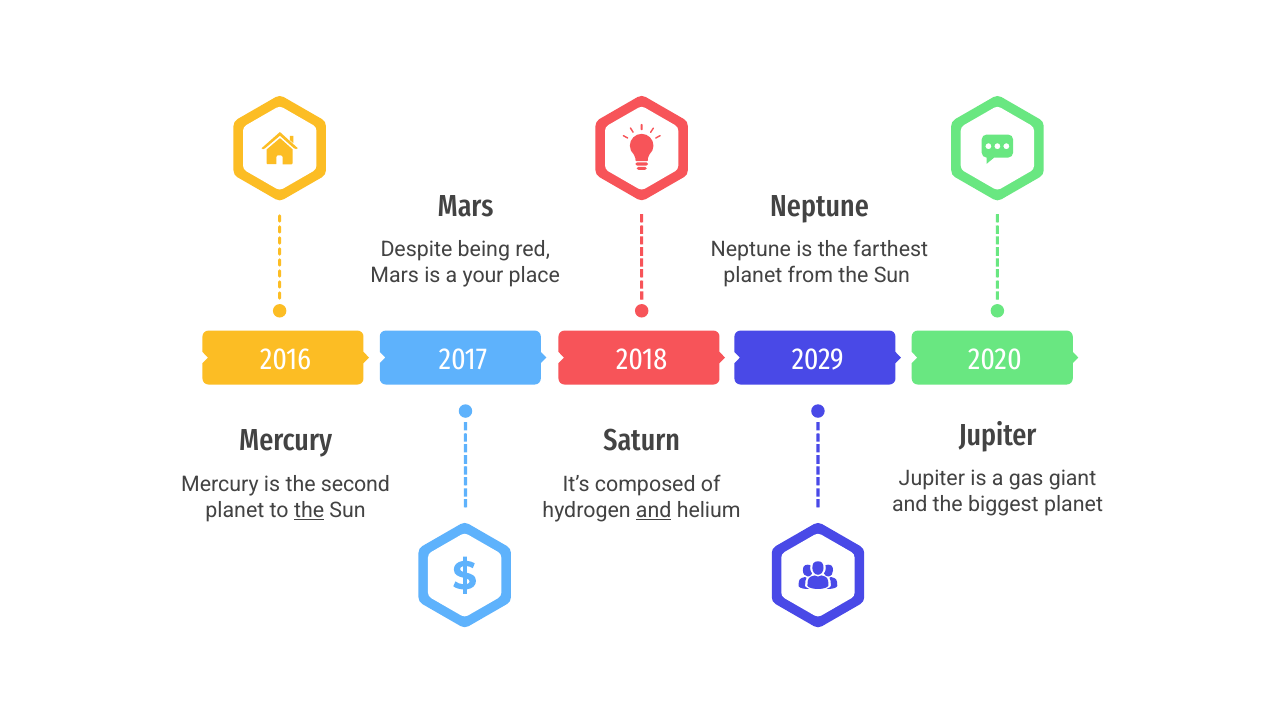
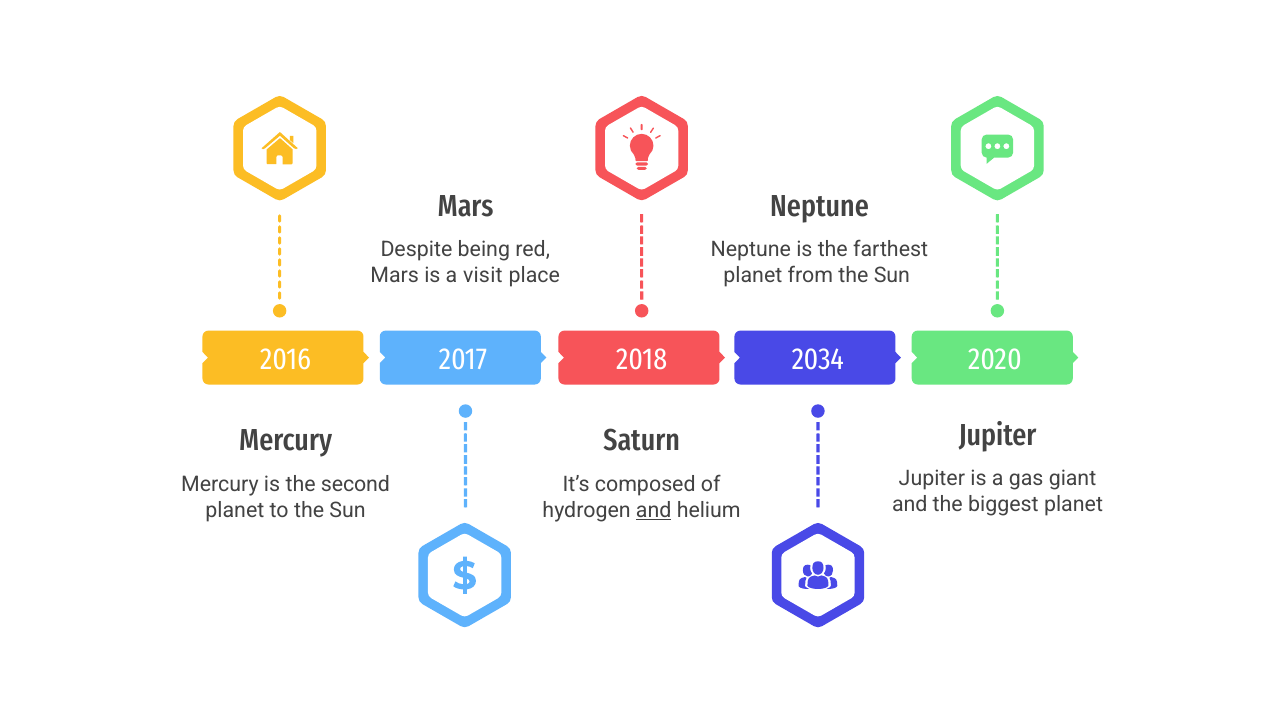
your: your -> visit
2029: 2029 -> 2034
the at (309, 510) underline: present -> none
